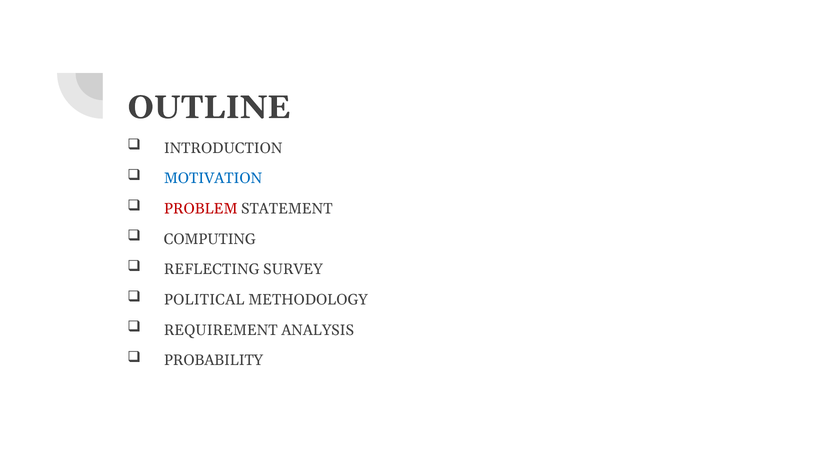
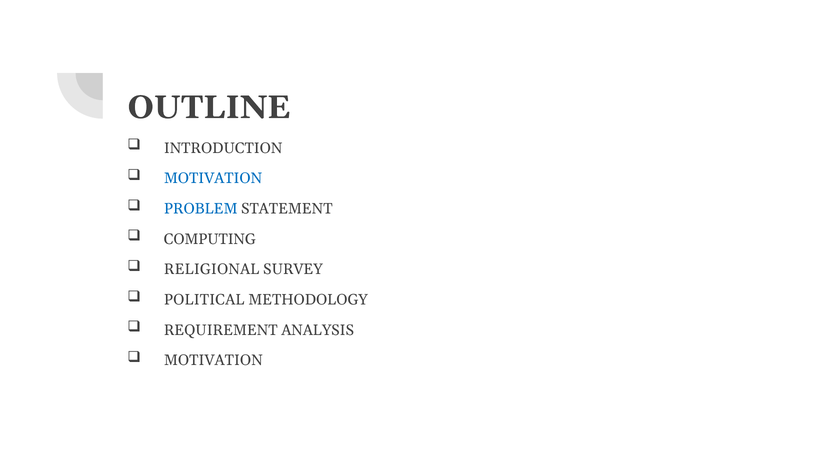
PROBLEM colour: red -> blue
REFLECTING: REFLECTING -> RELIGIONAL
PROBABILITY at (213, 360): PROBABILITY -> MOTIVATION
